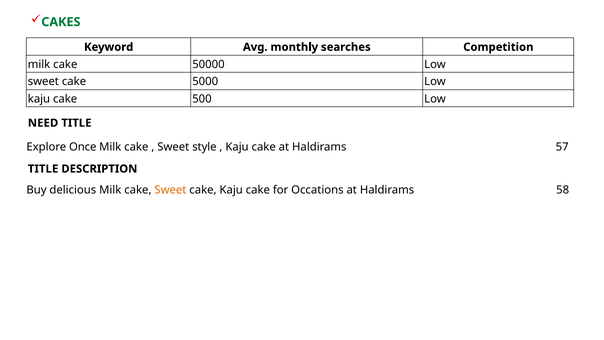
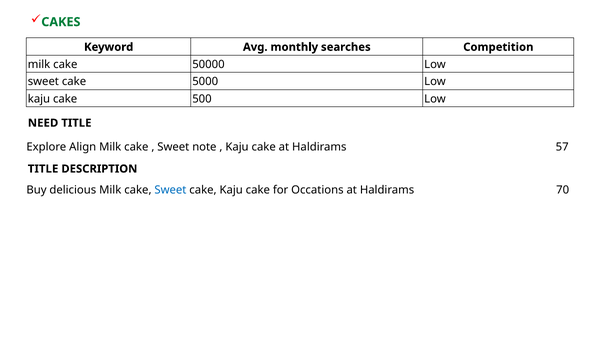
Once: Once -> Align
style: style -> note
Sweet at (170, 190) colour: orange -> blue
58: 58 -> 70
